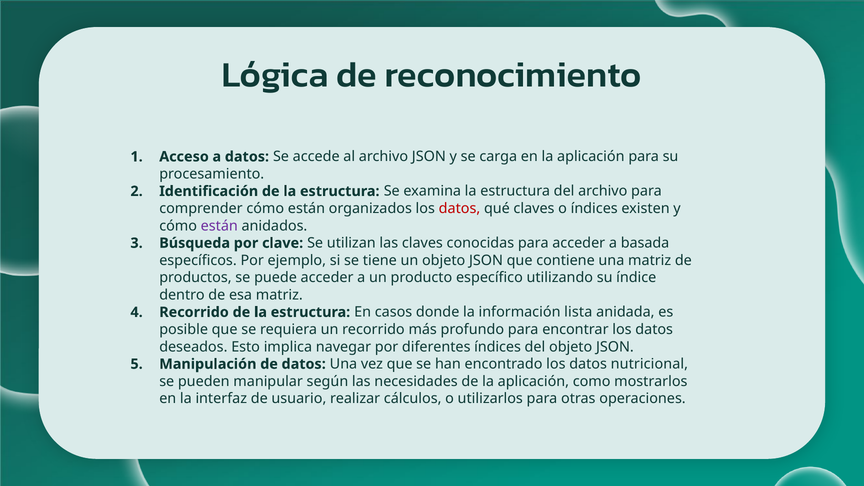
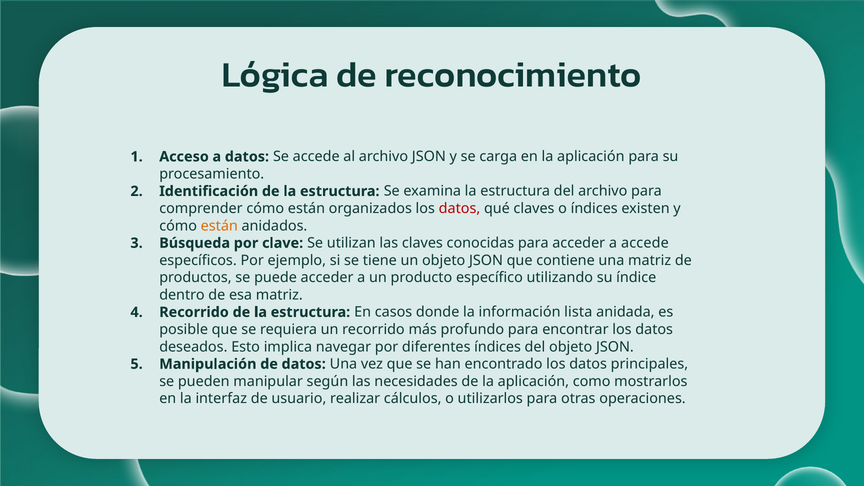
están at (219, 226) colour: purple -> orange
a basada: basada -> accede
nutricional: nutricional -> principales
